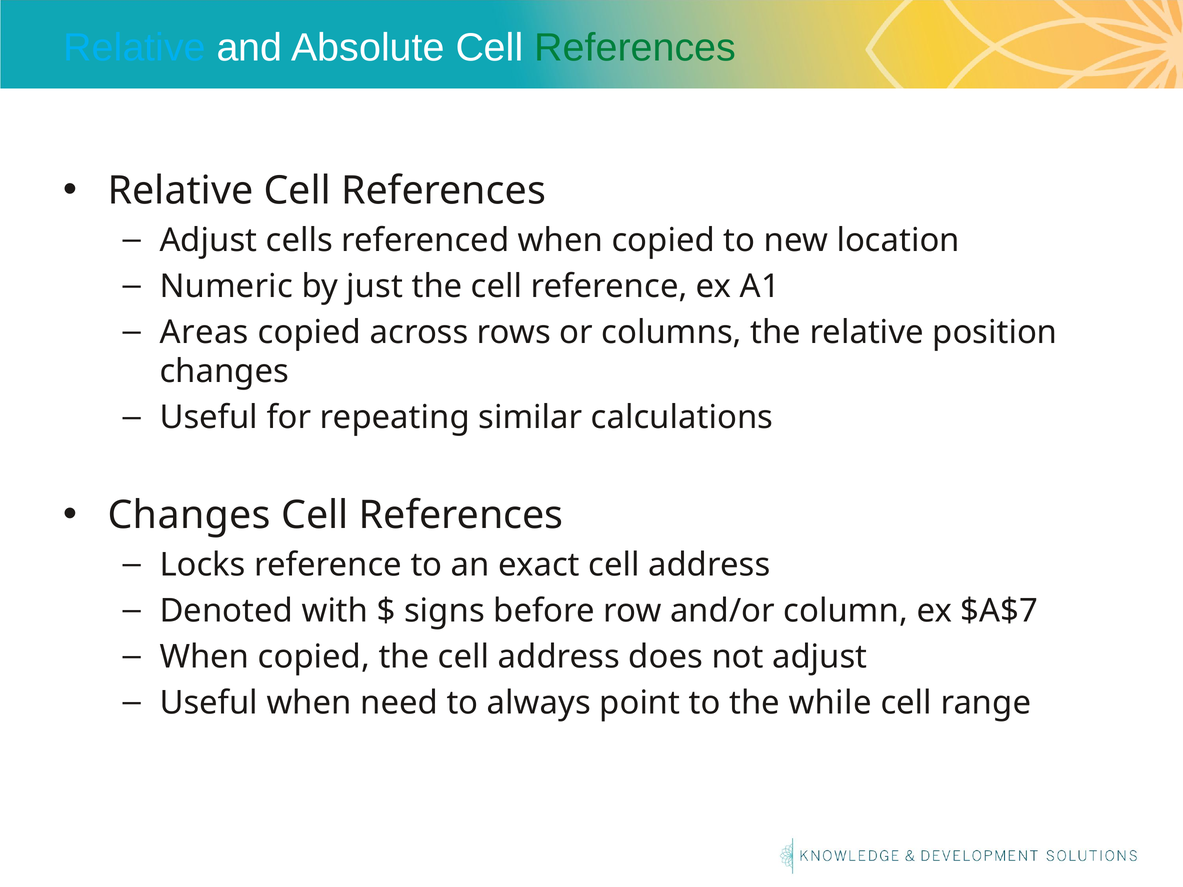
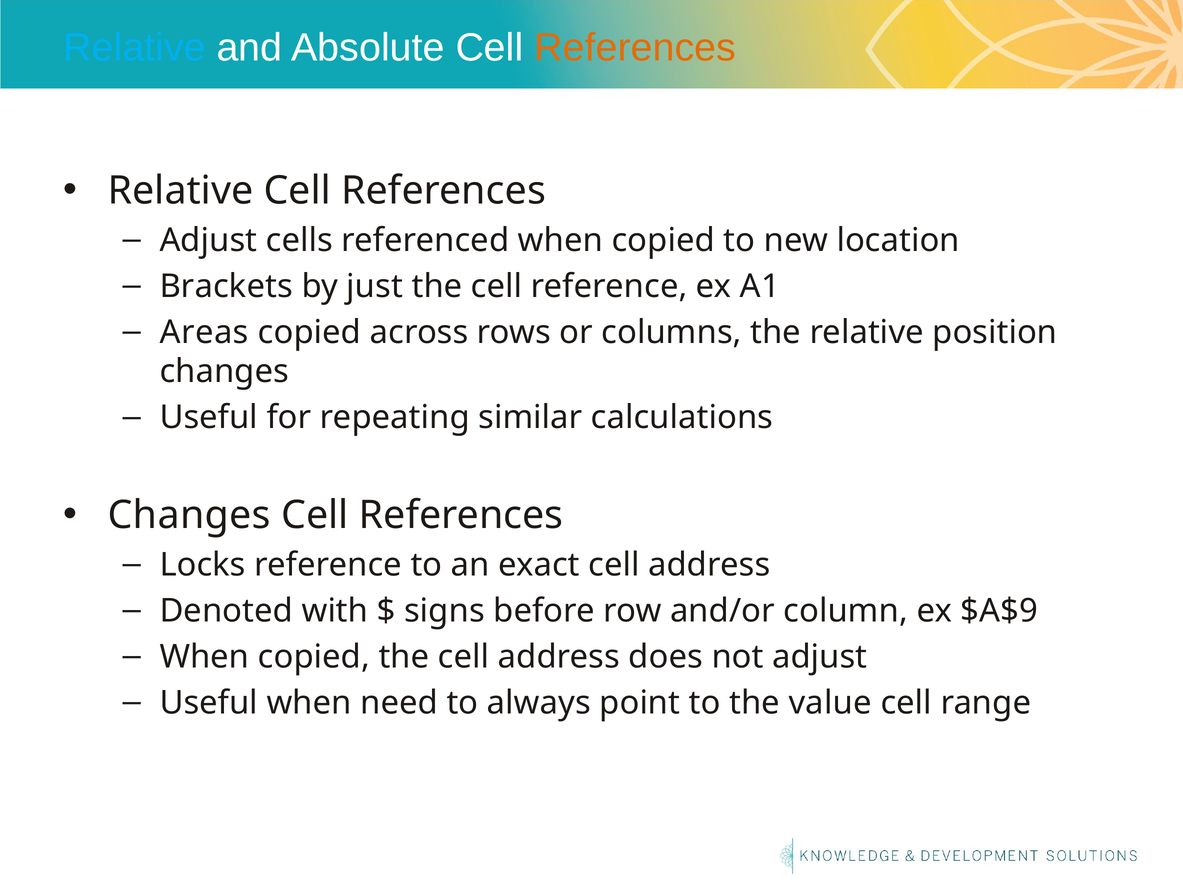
References at (635, 48) colour: green -> orange
Numeric: Numeric -> Brackets
$A$7: $A$7 -> $A$9
while: while -> value
